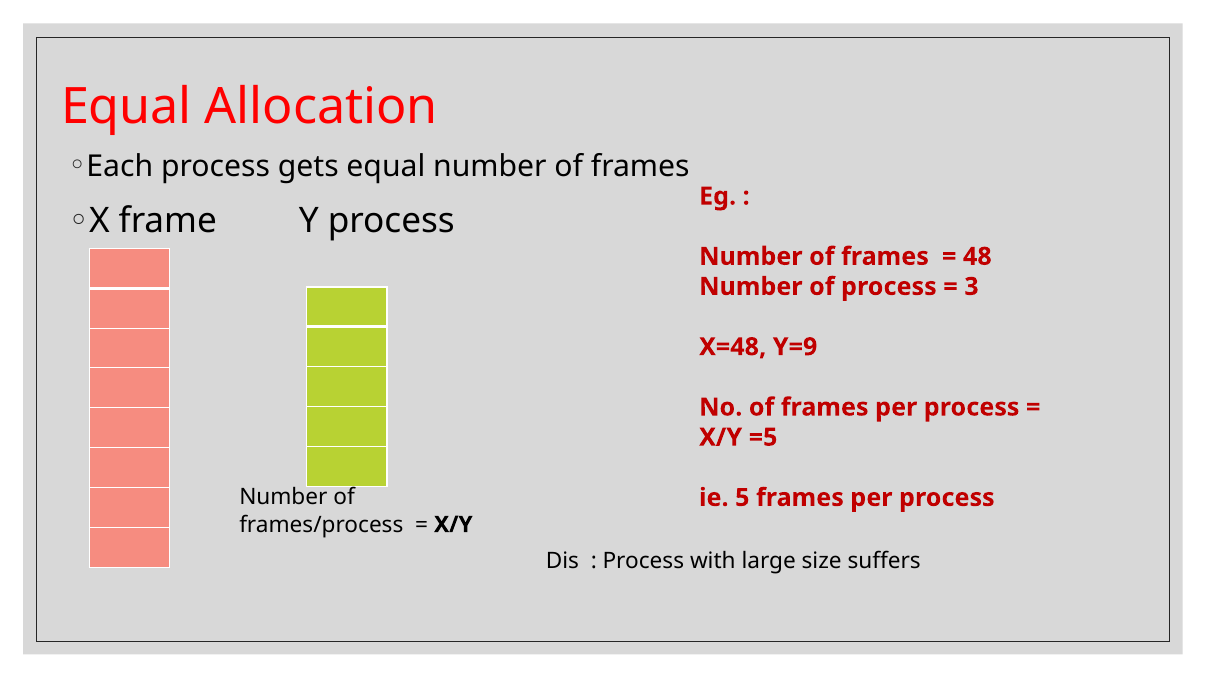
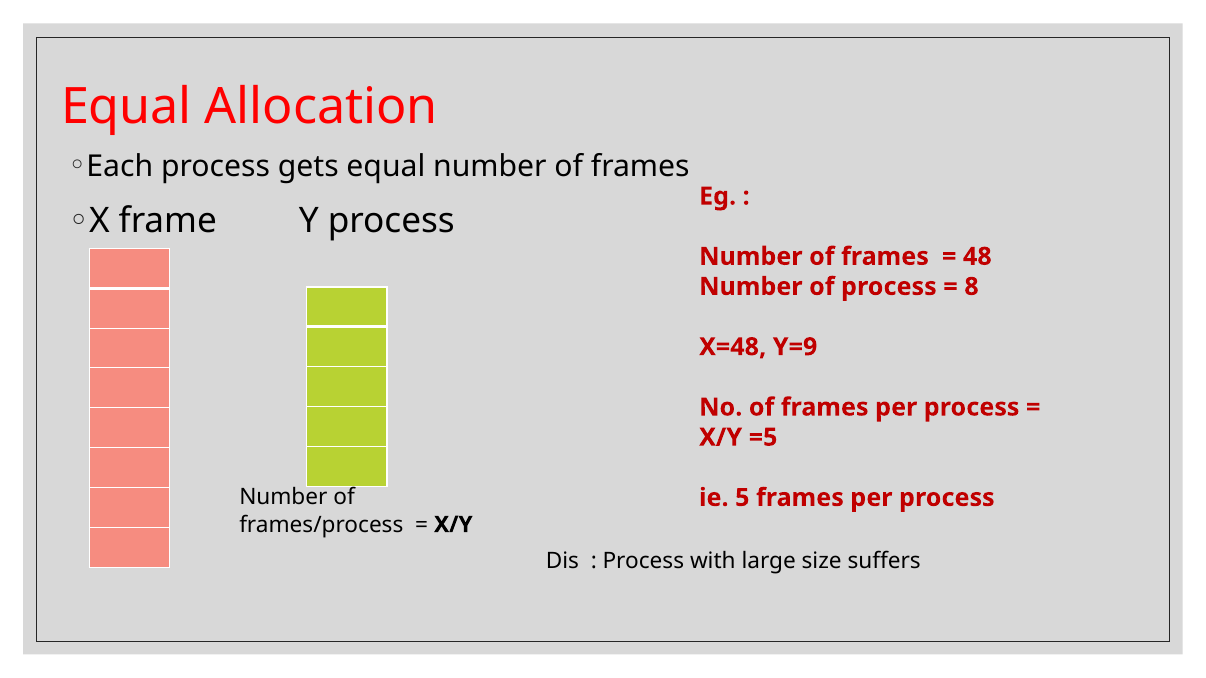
3: 3 -> 8
